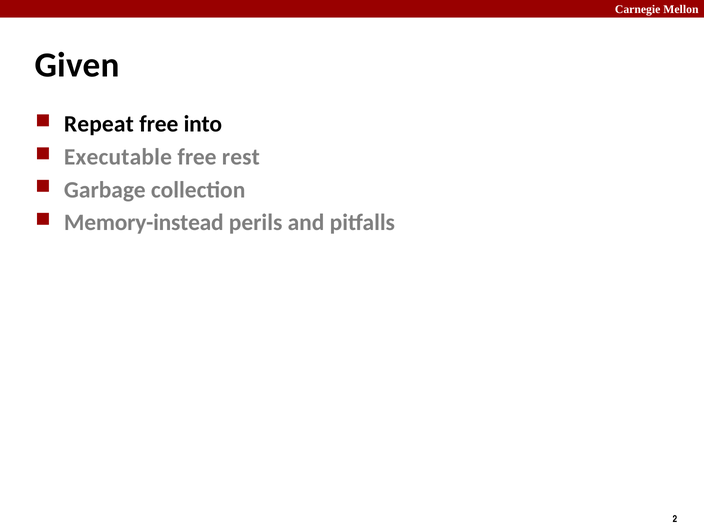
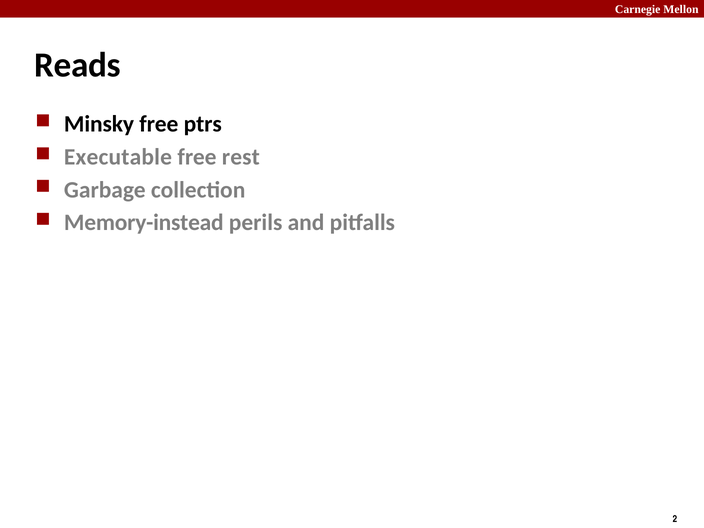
Given: Given -> Reads
Repeat: Repeat -> Minsky
into: into -> ptrs
